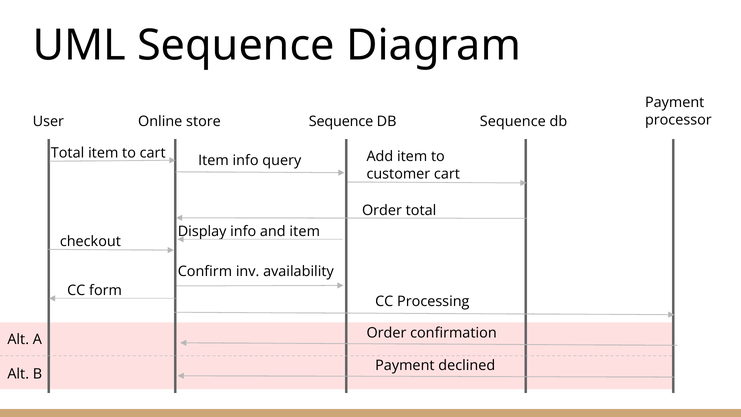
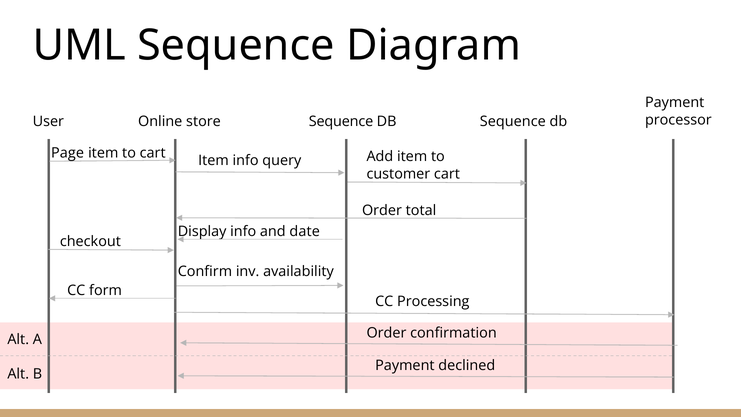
Total at (68, 153): Total -> Page
and item: item -> date
